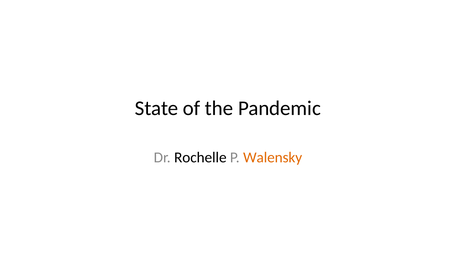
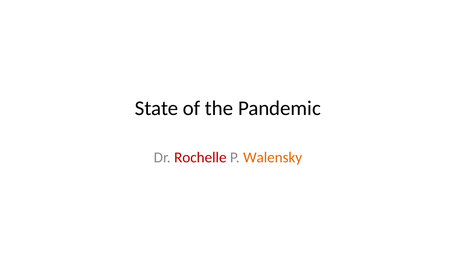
Rochelle colour: black -> red
